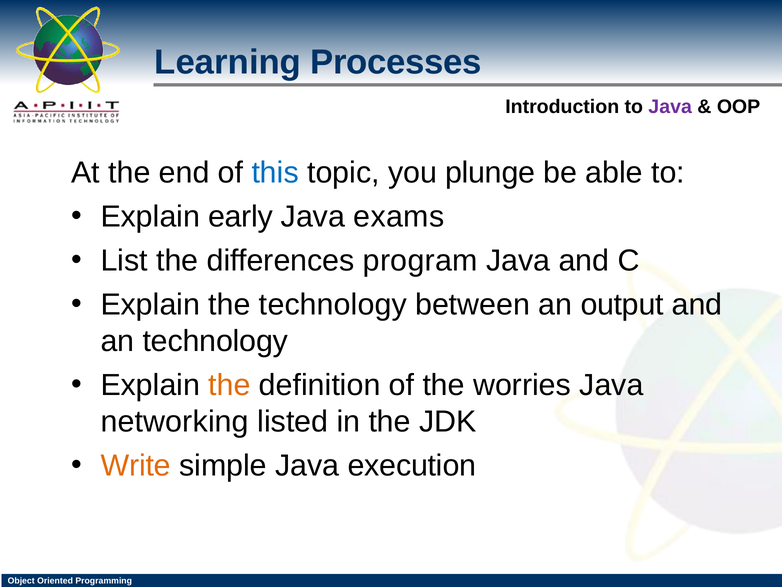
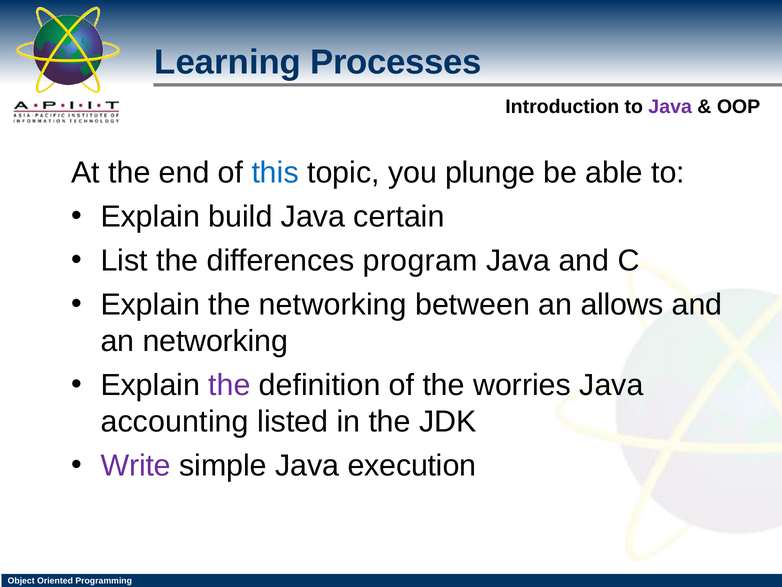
early: early -> build
exams: exams -> certain
the technology: technology -> networking
output: output -> allows
an technology: technology -> networking
the at (230, 385) colour: orange -> purple
networking: networking -> accounting
Write colour: orange -> purple
